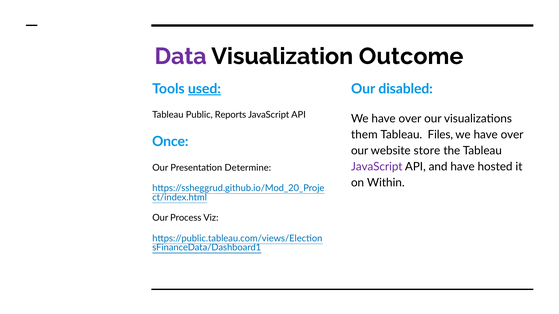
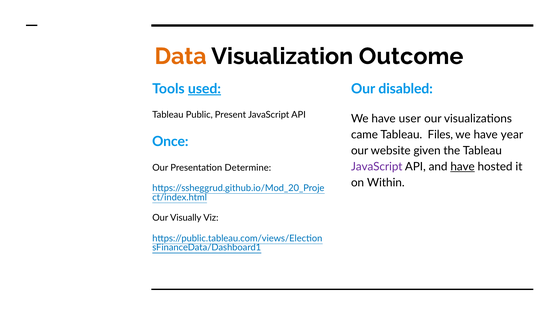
Data colour: purple -> orange
Reports: Reports -> Present
over at (410, 119): over -> user
them: them -> came
over at (512, 135): over -> year
store: store -> given
have at (463, 167) underline: none -> present
Process: Process -> Visually
